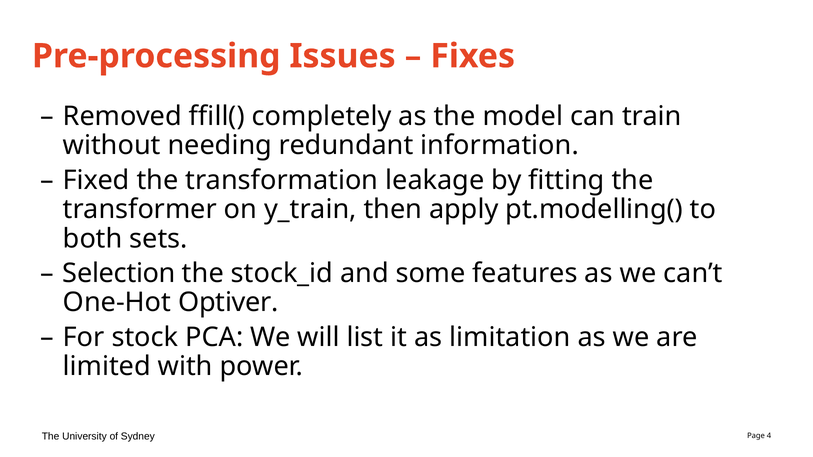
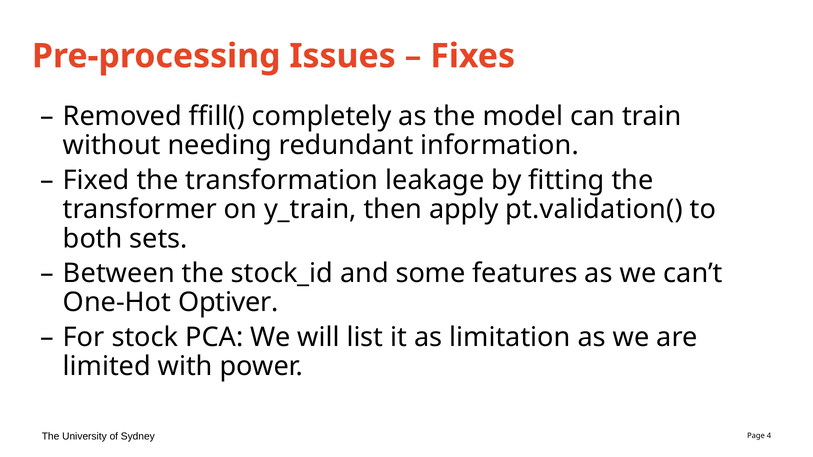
pt.modelling(: pt.modelling( -> pt.validation(
Selection: Selection -> Between
